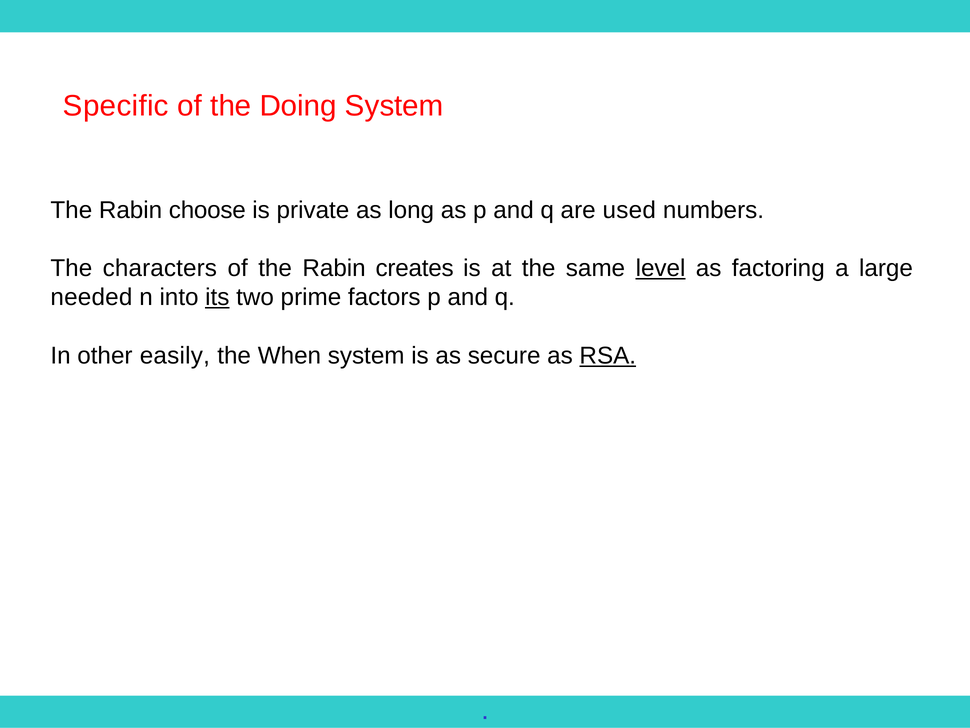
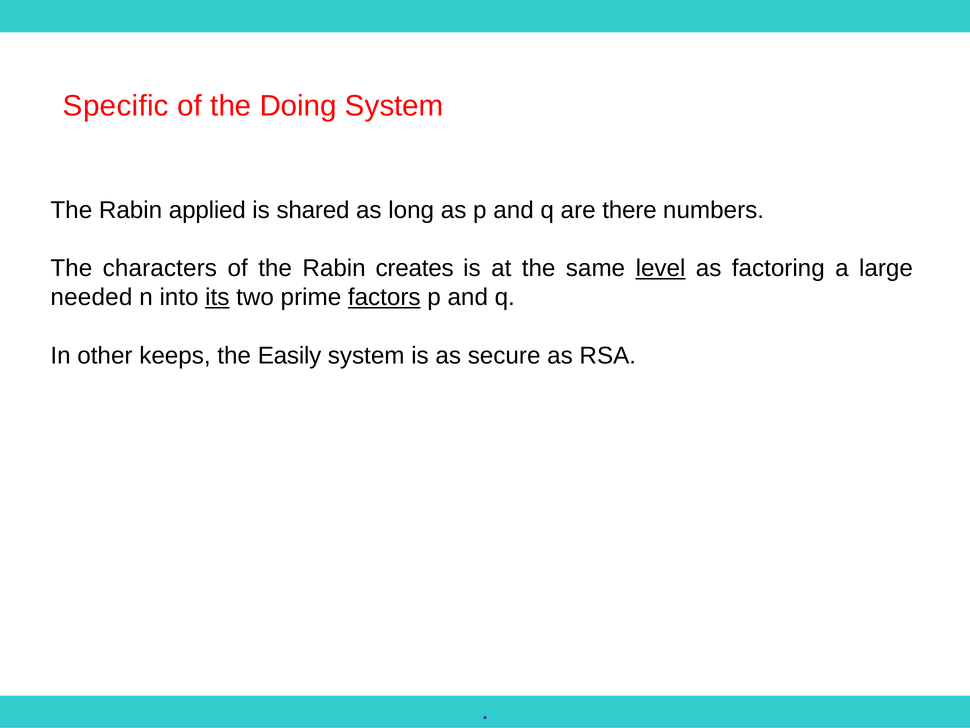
choose: choose -> applied
private: private -> shared
used: used -> there
factors underline: none -> present
easily: easily -> keeps
When: When -> Easily
RSA underline: present -> none
